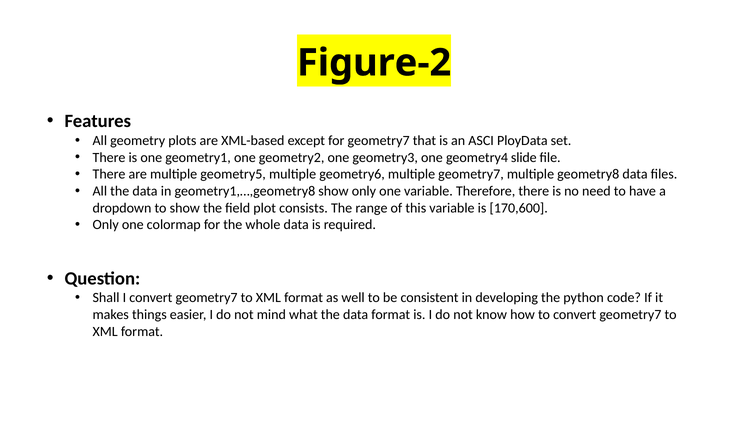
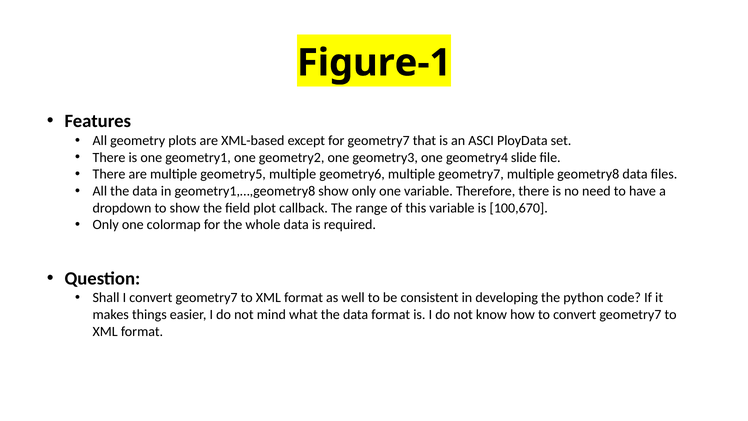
Figure-2: Figure-2 -> Figure-1
consists: consists -> callback
170,600: 170,600 -> 100,670
